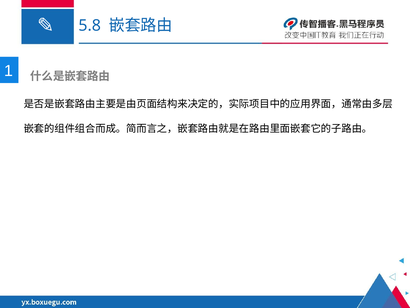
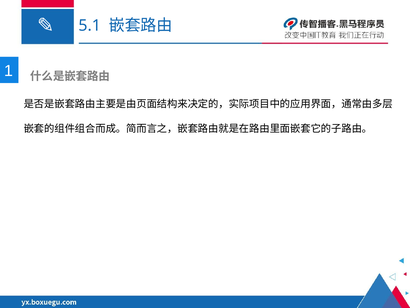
5.8: 5.8 -> 5.1
